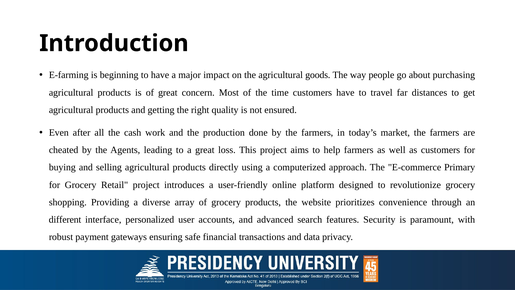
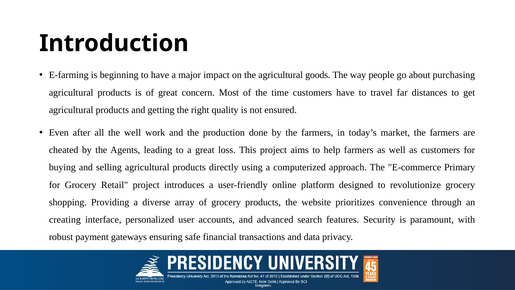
the cash: cash -> well
different: different -> creating
